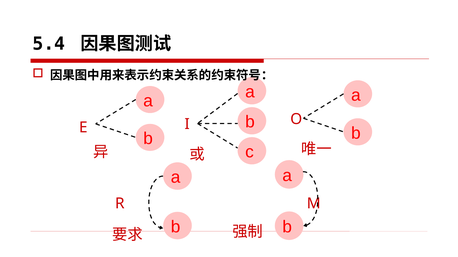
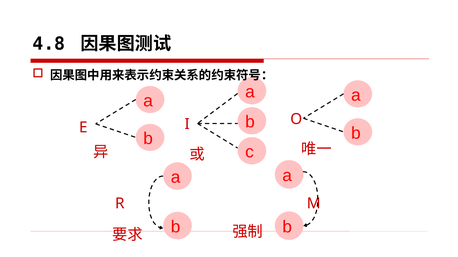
5.4: 5.4 -> 4.8
